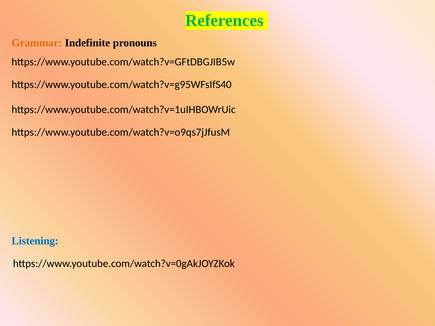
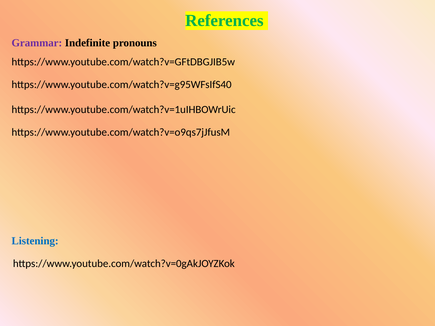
Grammar colour: orange -> purple
